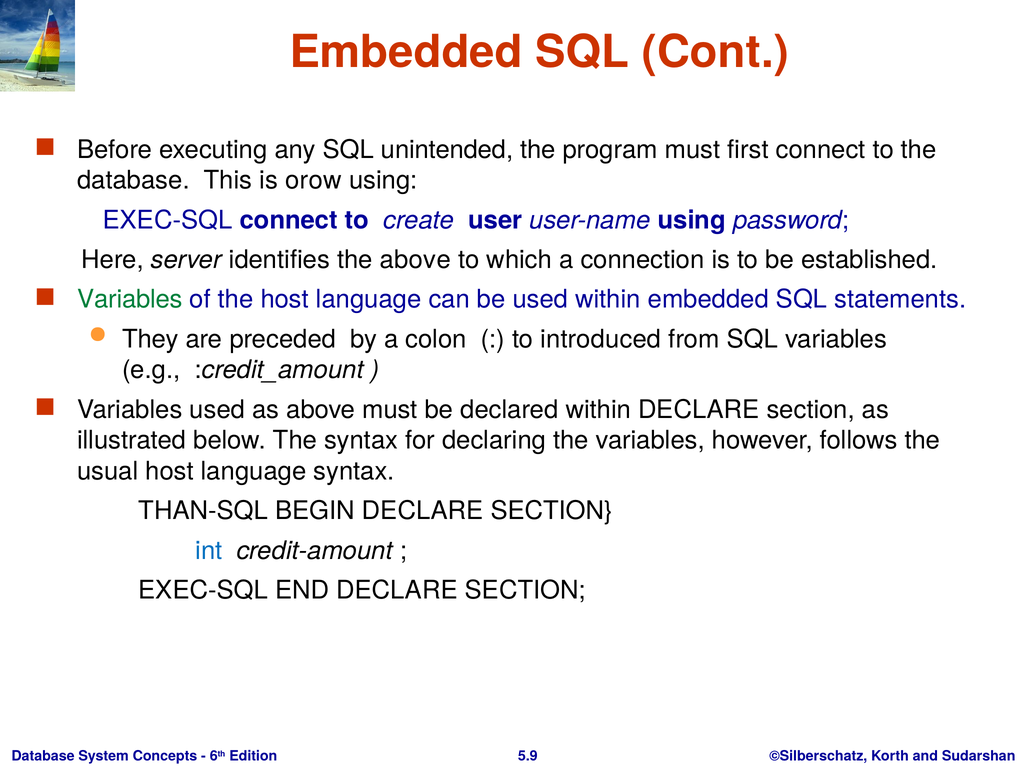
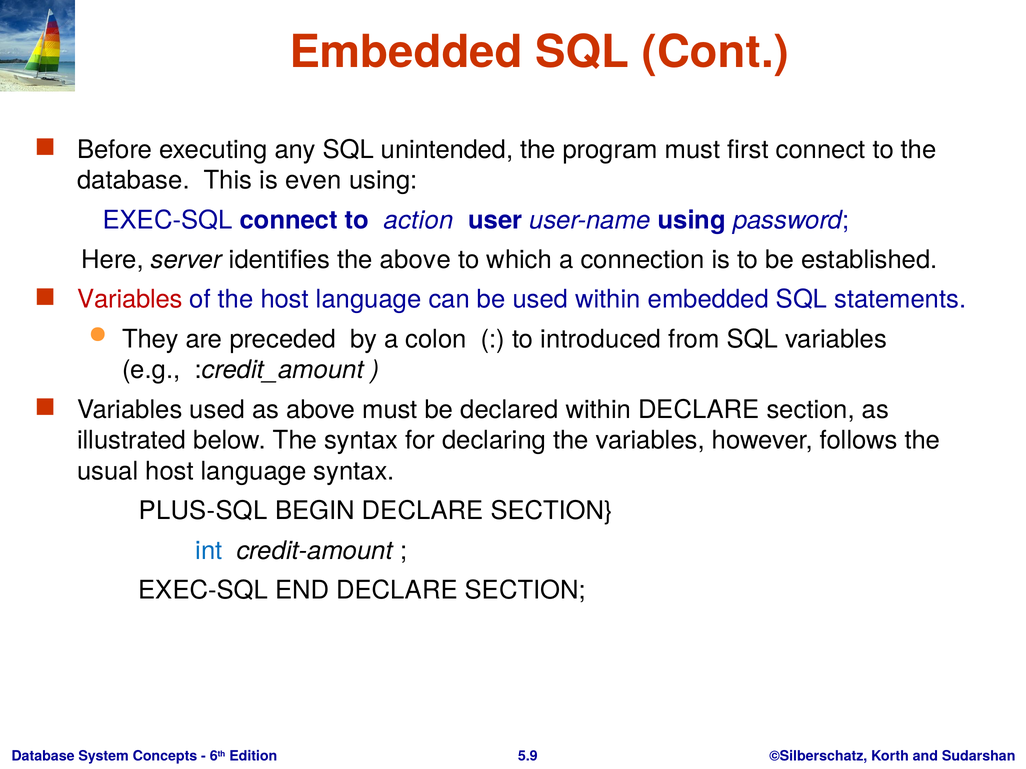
orow: orow -> even
create: create -> action
Variables at (130, 300) colour: green -> red
THAN-SQL: THAN-SQL -> PLUS-SQL
